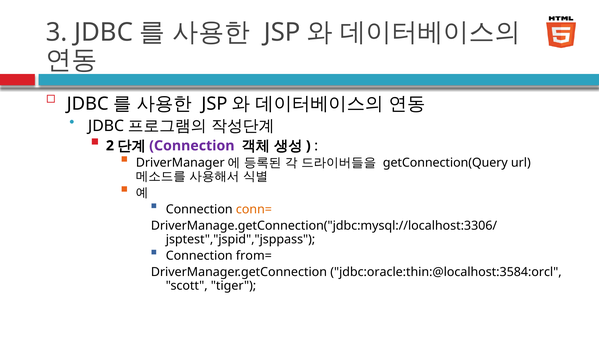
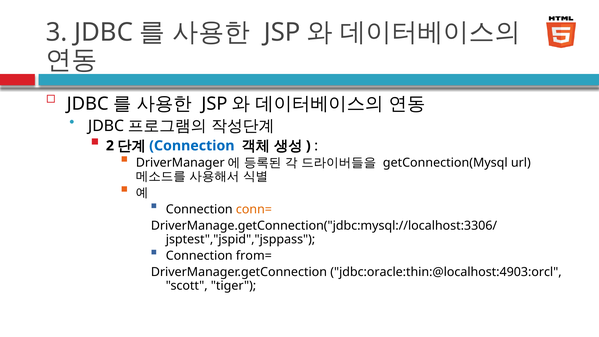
Connection at (192, 146) colour: purple -> blue
getConnection(Query: getConnection(Query -> getConnection(Mysql
jdbc:oracle:thin:@localhost:3584:orcl: jdbc:oracle:thin:@localhost:3584:orcl -> jdbc:oracle:thin:@localhost:4903:orcl
